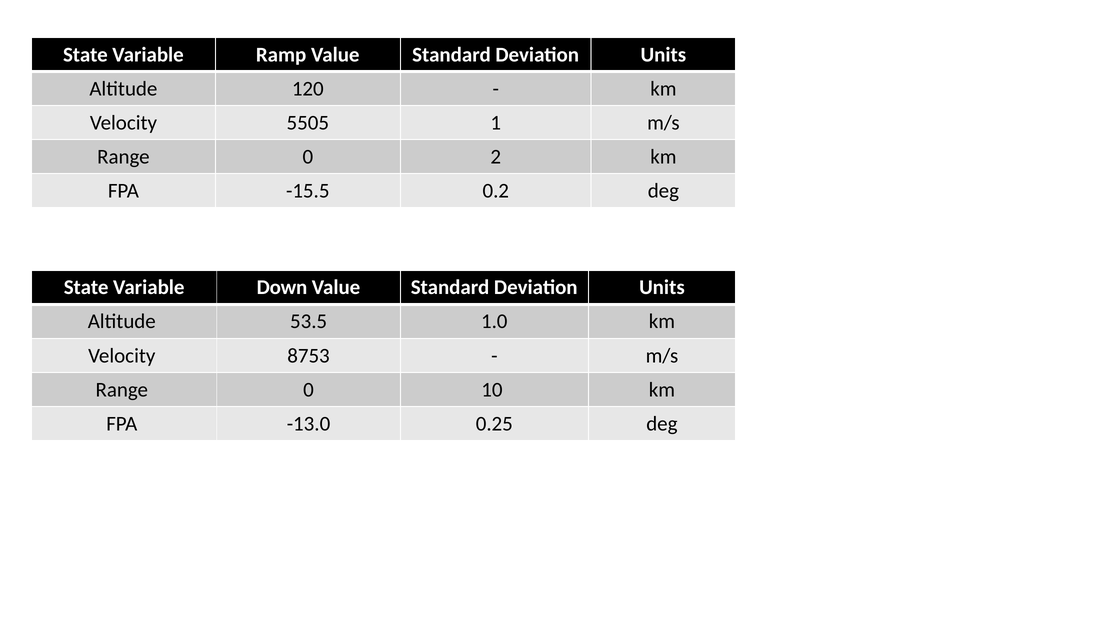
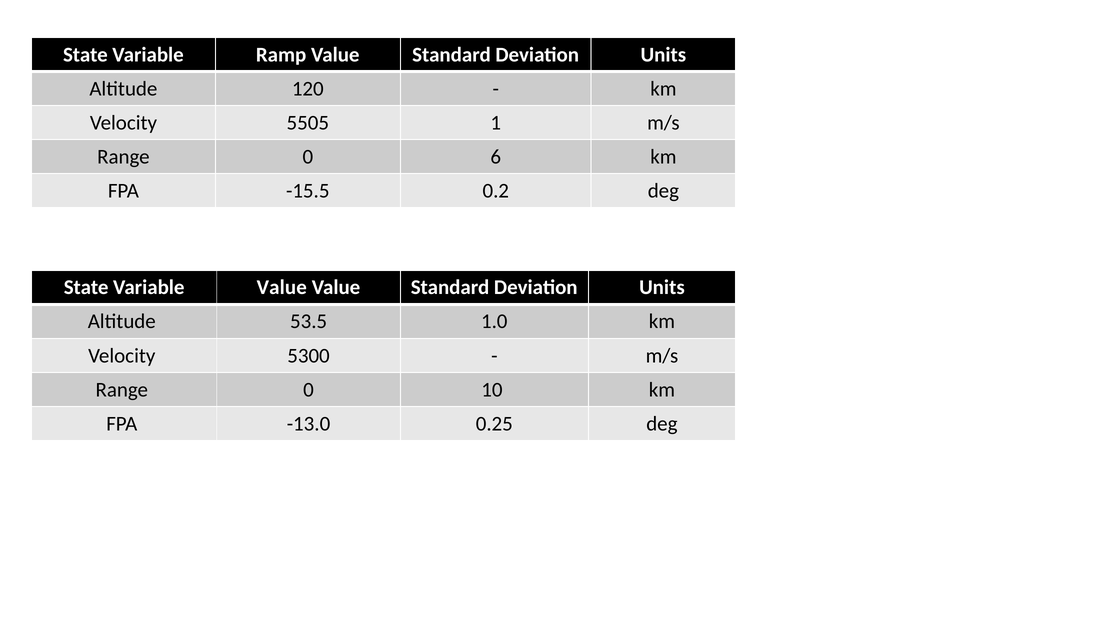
2: 2 -> 6
Variable Down: Down -> Value
8753: 8753 -> 5300
